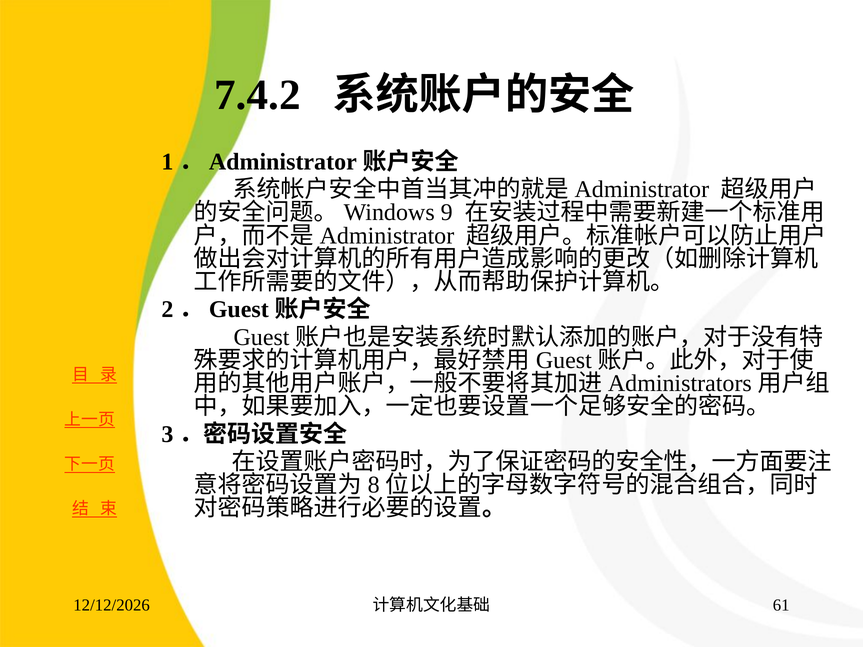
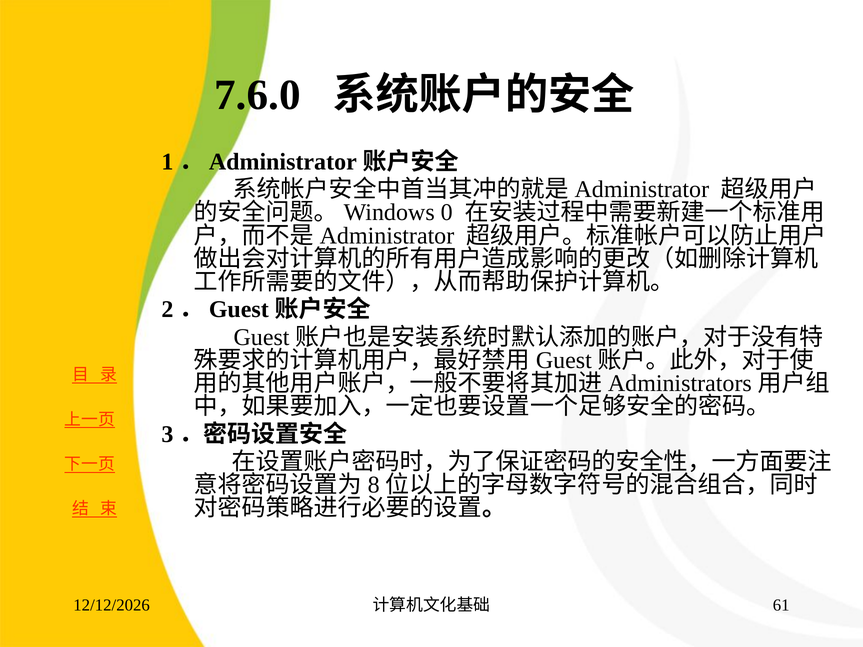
7.4.2: 7.4.2 -> 7.6.0
9: 9 -> 0
